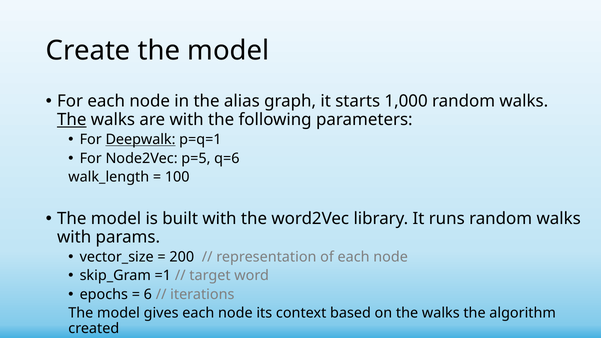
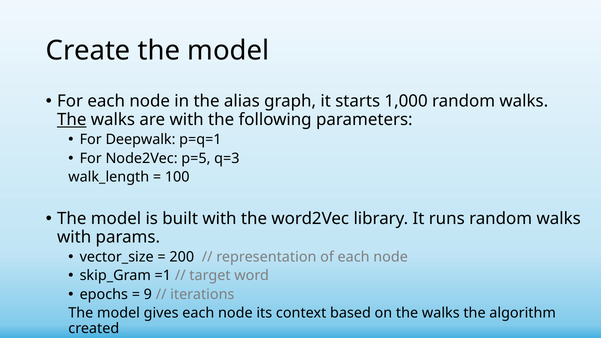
Deepwalk underline: present -> none
q=6: q=6 -> q=3
6: 6 -> 9
